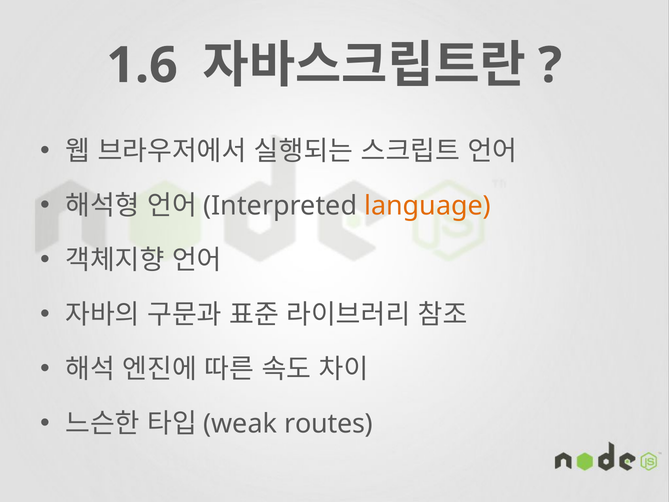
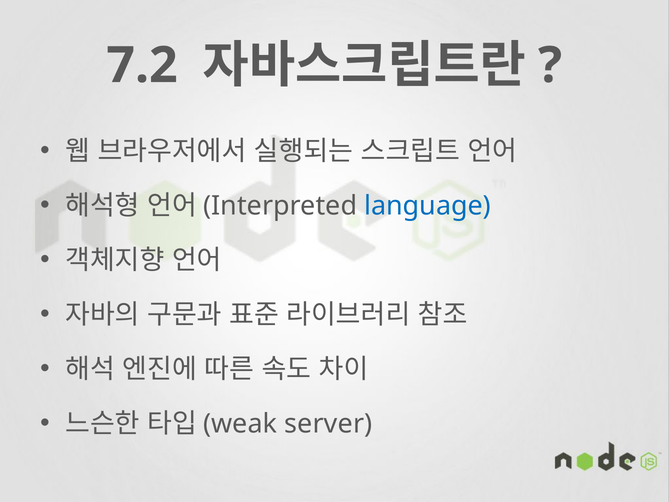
1.6: 1.6 -> 7.2
language colour: orange -> blue
routes: routes -> server
